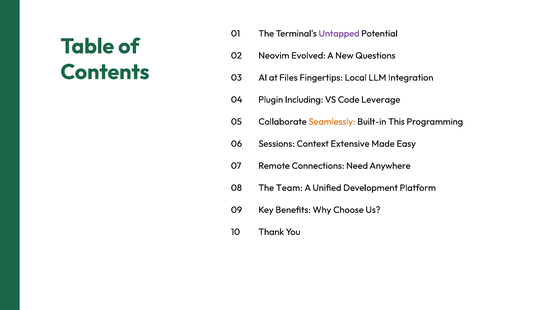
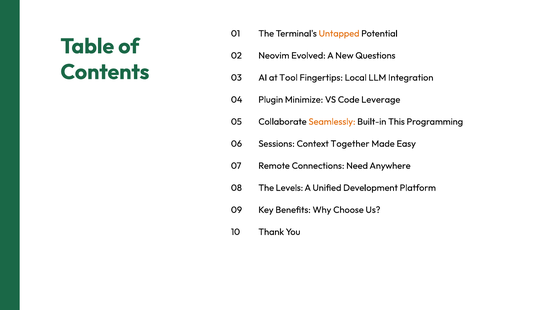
Untapped colour: purple -> orange
Files: Files -> Tool
Including: Including -> Minimize
Extensive: Extensive -> Together
Team: Team -> Levels
